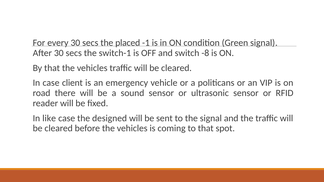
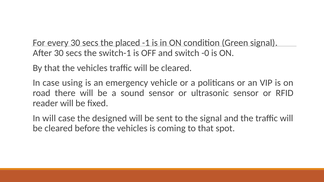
-8: -8 -> -0
client: client -> using
In like: like -> will
